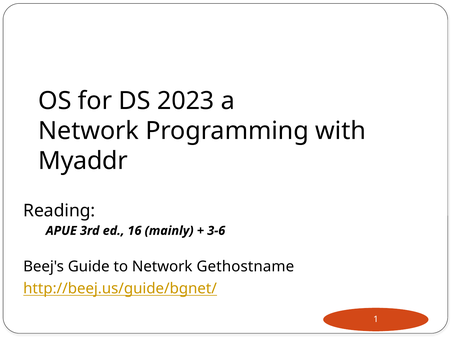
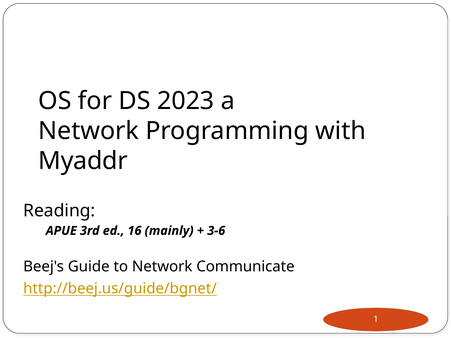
Gethostname: Gethostname -> Communicate
